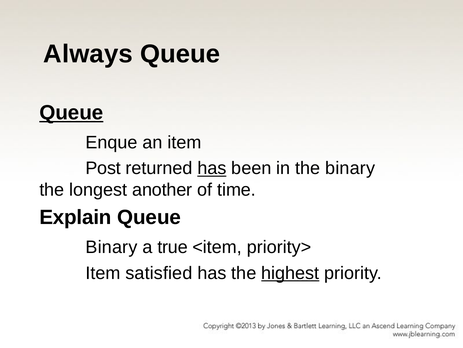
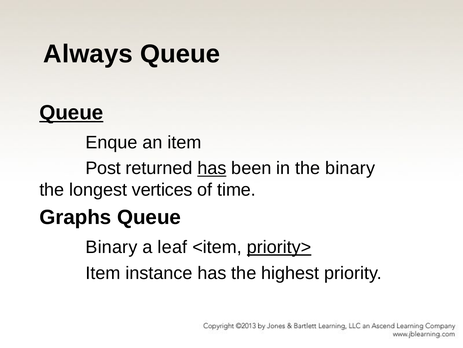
another: another -> vertices
Explain: Explain -> Graphs
true: true -> leaf
priority> underline: none -> present
satisfied: satisfied -> instance
highest underline: present -> none
